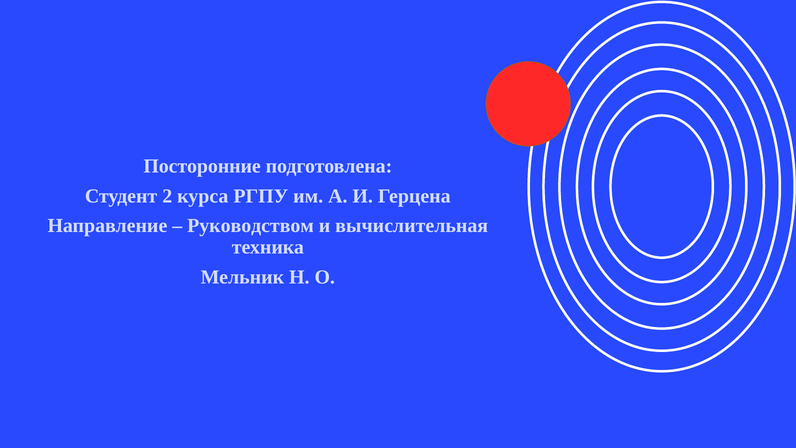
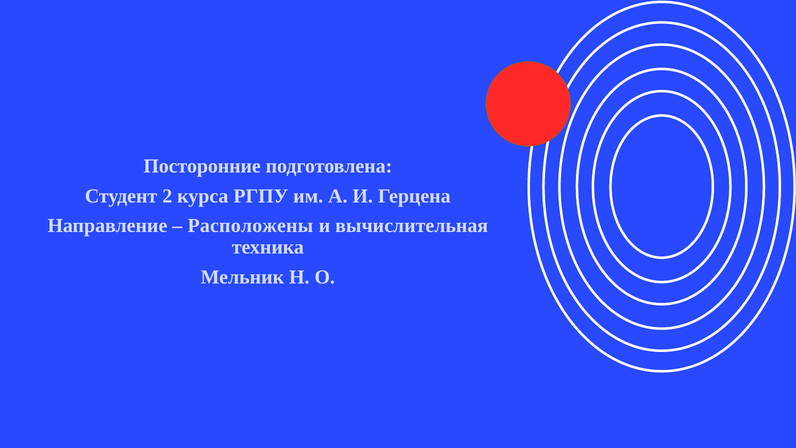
Руководством: Руководством -> Расположены
